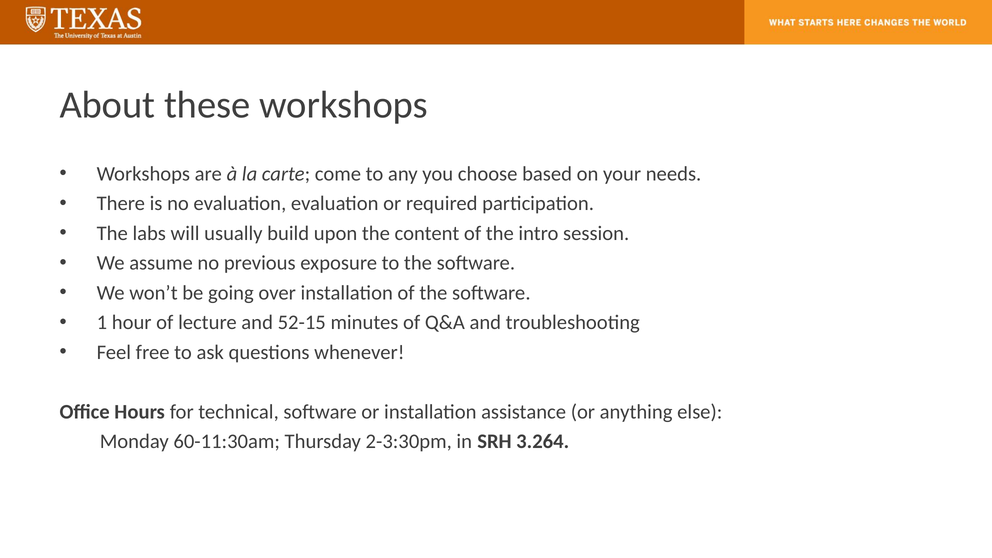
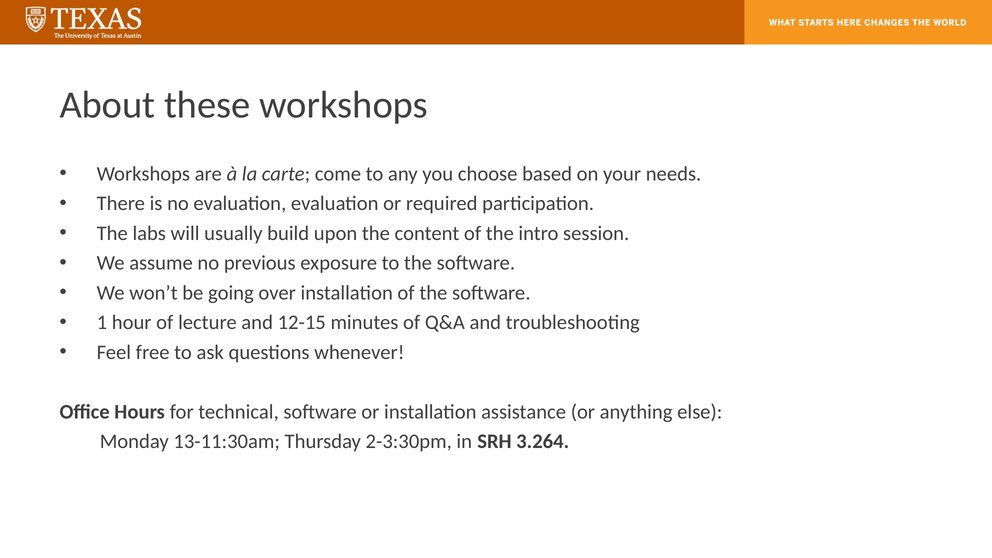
52-15: 52-15 -> 12-15
60-11:30am: 60-11:30am -> 13-11:30am
